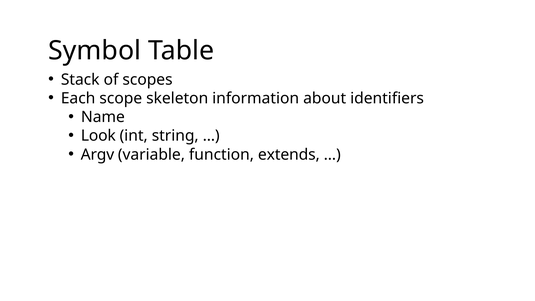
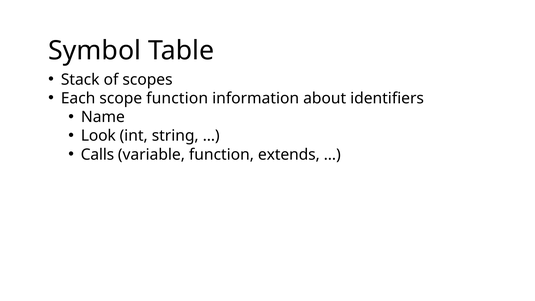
scope skeleton: skeleton -> function
Argv: Argv -> Calls
